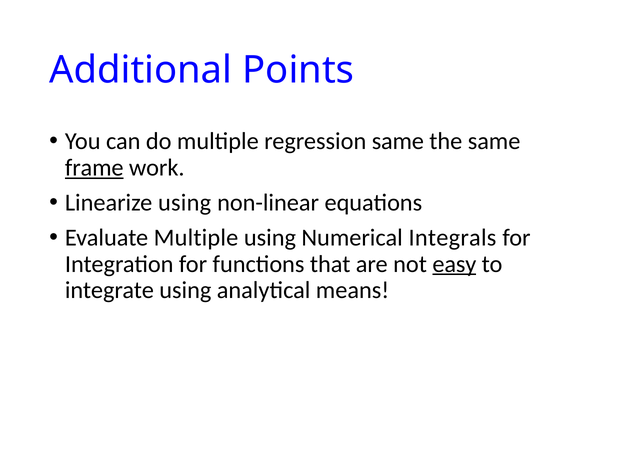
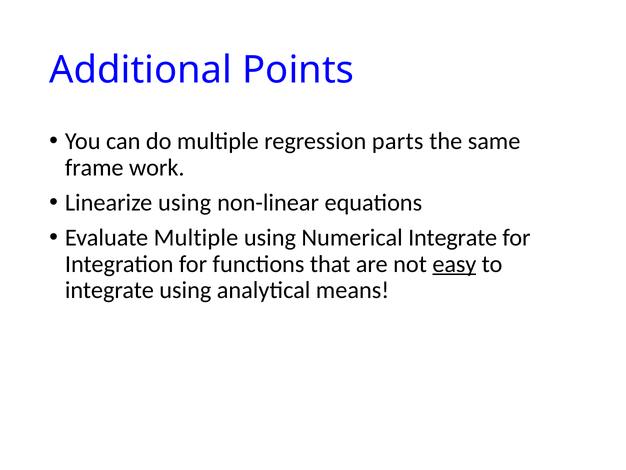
regression same: same -> parts
frame underline: present -> none
Numerical Integrals: Integrals -> Integrate
